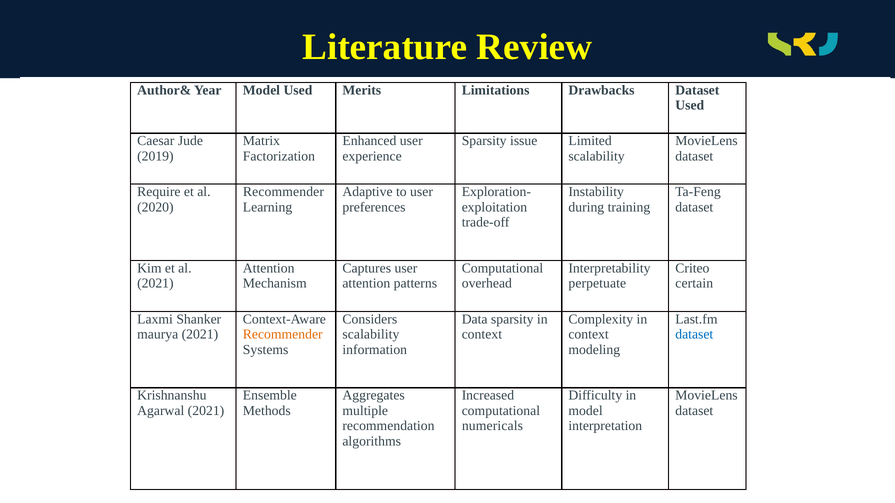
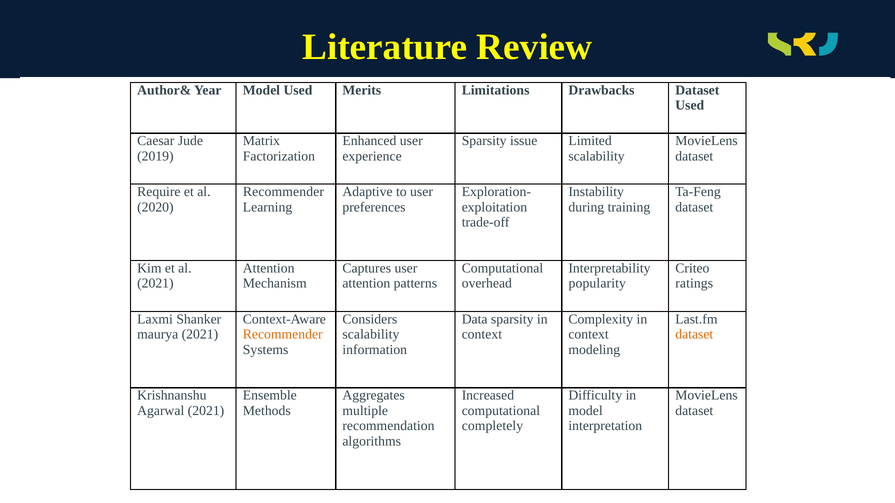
perpetuate: perpetuate -> popularity
certain: certain -> ratings
dataset at (694, 335) colour: blue -> orange
numericals: numericals -> completely
